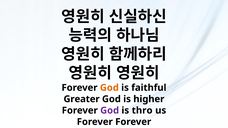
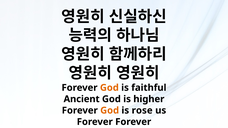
Greater: Greater -> Ancient
God at (110, 111) colour: purple -> orange
thro: thro -> rose
